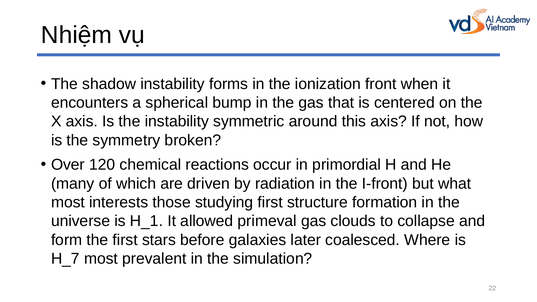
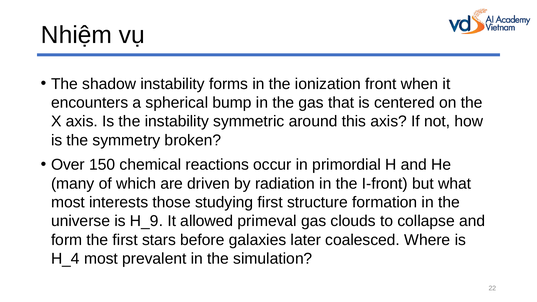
120: 120 -> 150
H_1: H_1 -> H_9
H_7: H_7 -> H_4
